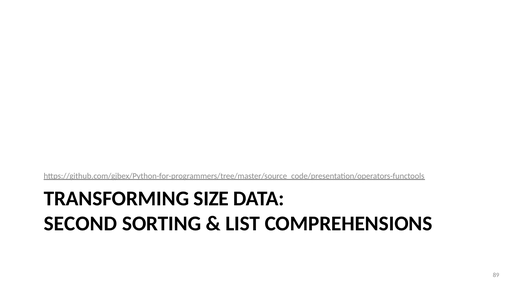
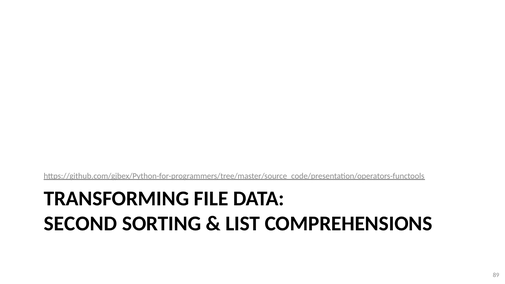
SIZE: SIZE -> FILE
